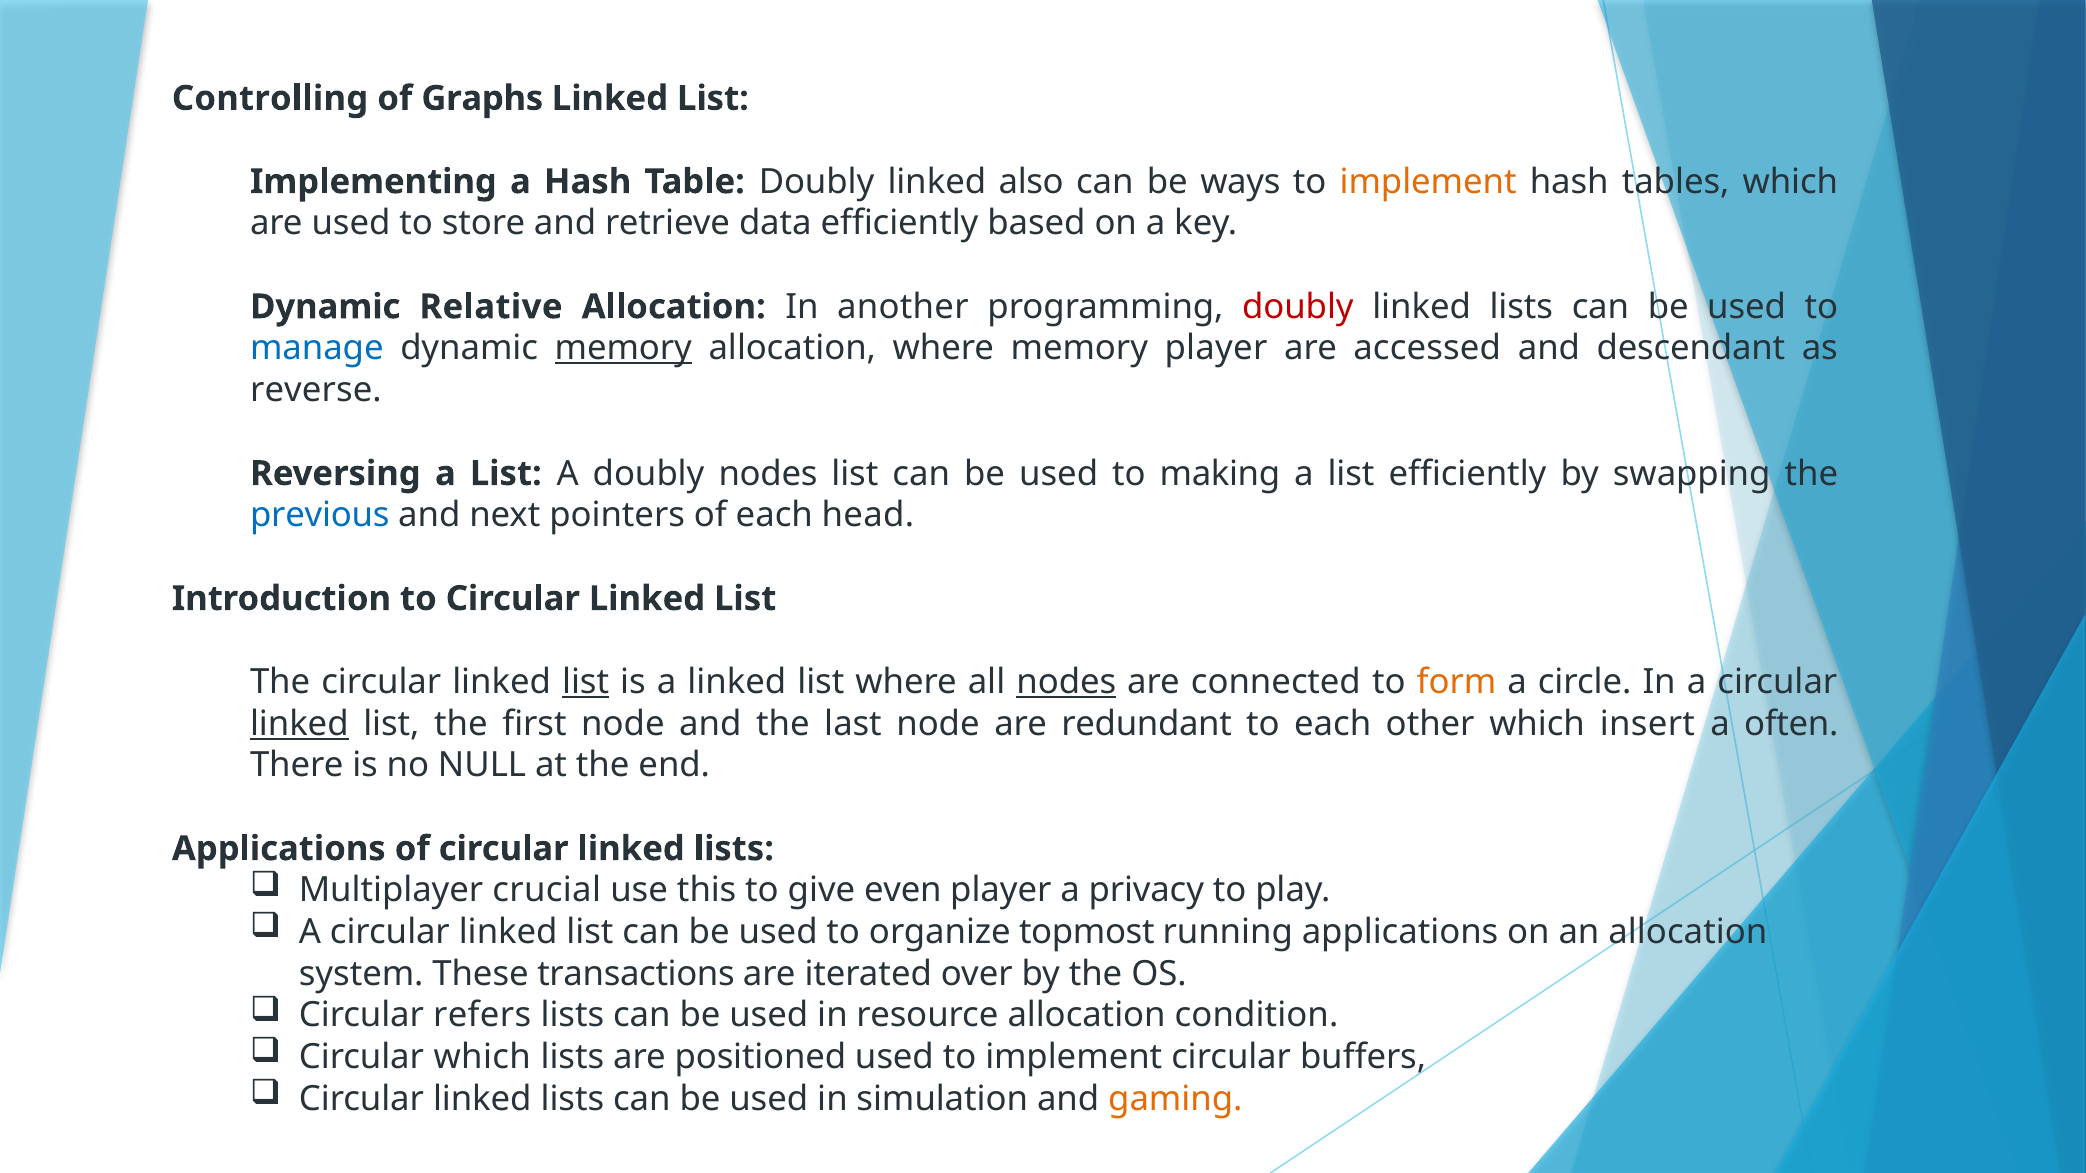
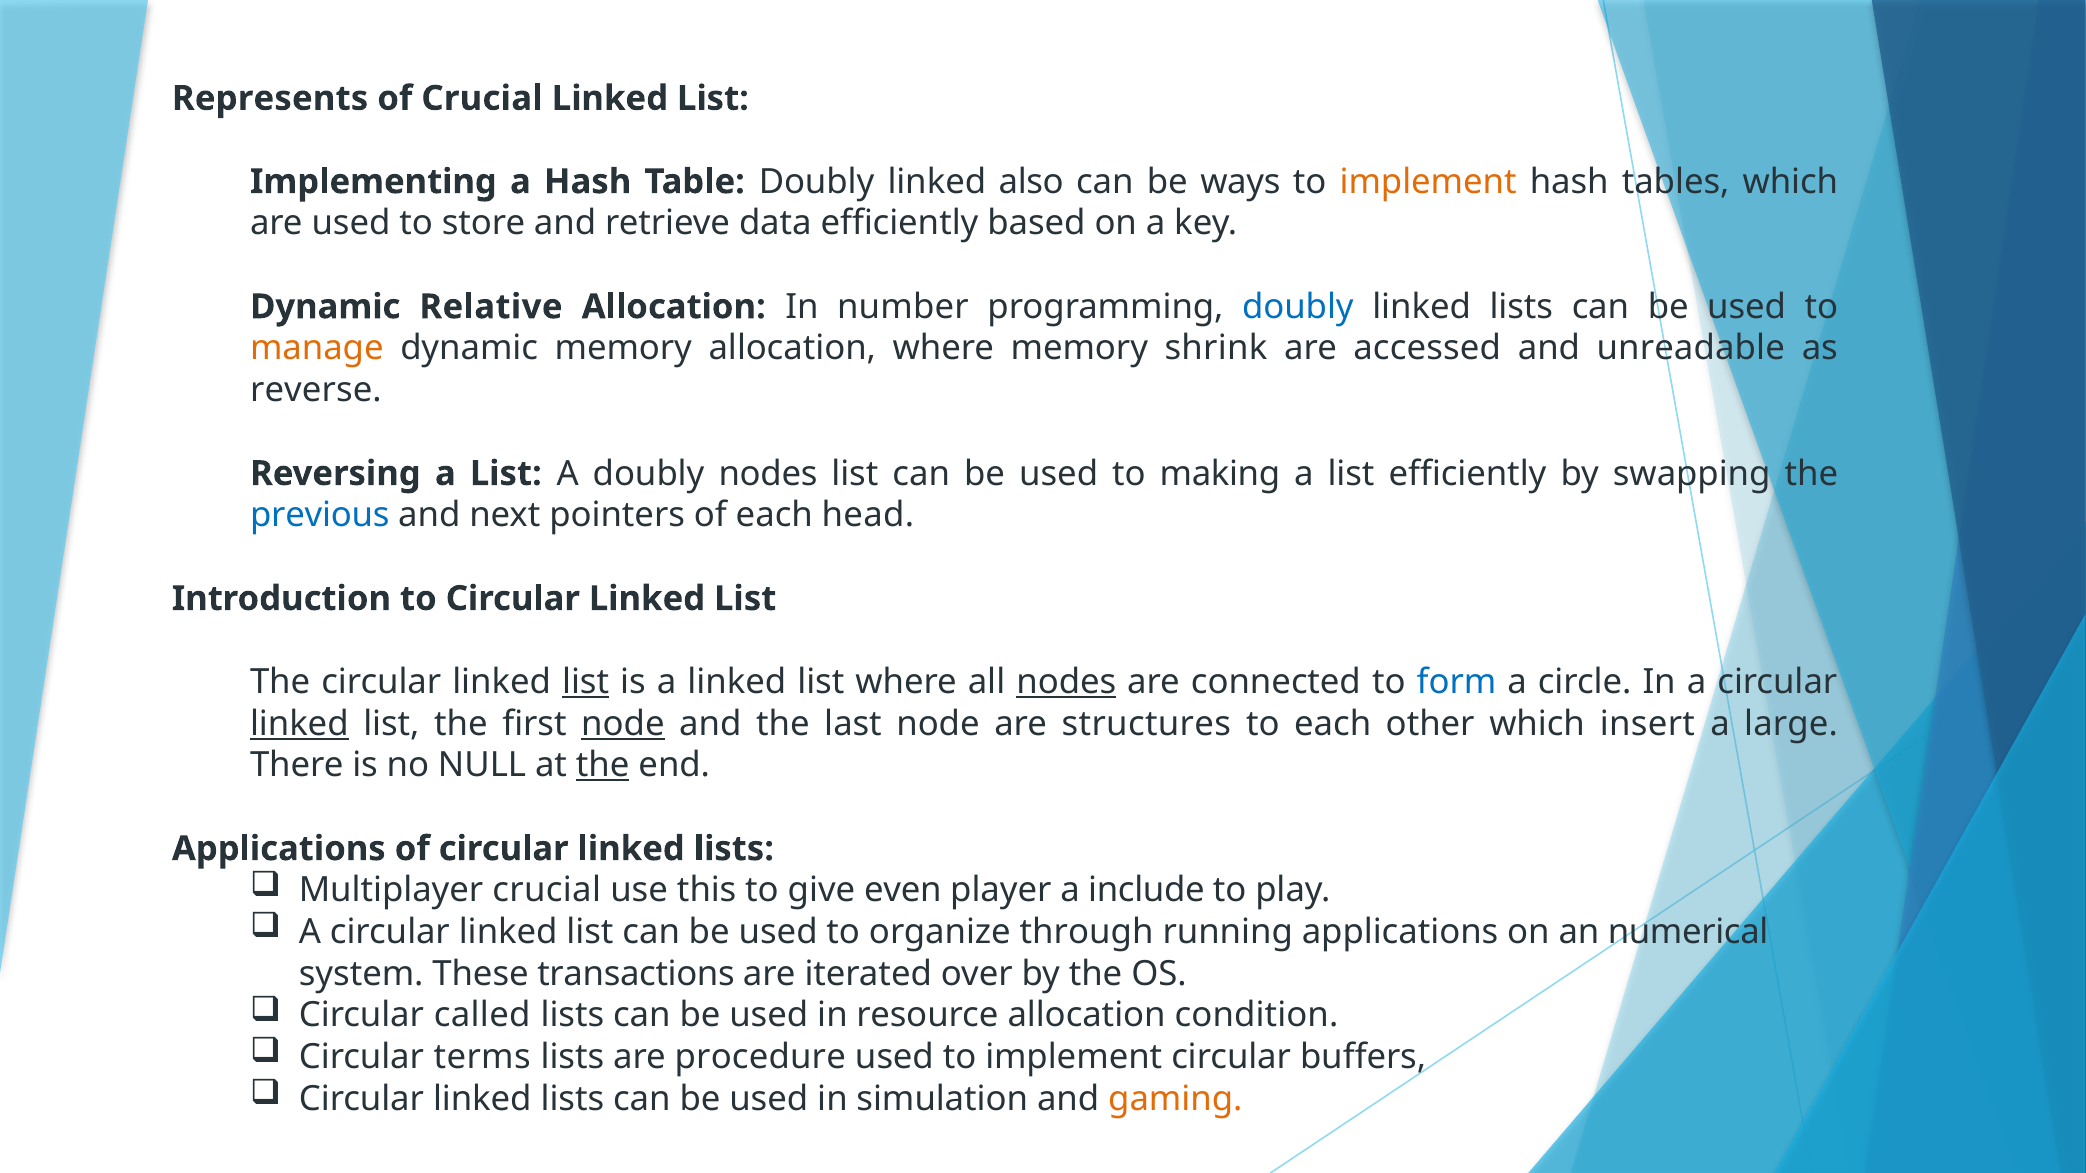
Controlling: Controlling -> Represents
of Graphs: Graphs -> Crucial
another: another -> number
doubly at (1298, 307) colour: red -> blue
manage colour: blue -> orange
memory at (623, 349) underline: present -> none
memory player: player -> shrink
descendant: descendant -> unreadable
form colour: orange -> blue
node at (623, 724) underline: none -> present
redundant: redundant -> structures
often: often -> large
the at (603, 766) underline: none -> present
privacy: privacy -> include
topmost: topmost -> through
an allocation: allocation -> numerical
refers: refers -> called
Circular which: which -> terms
positioned: positioned -> procedure
